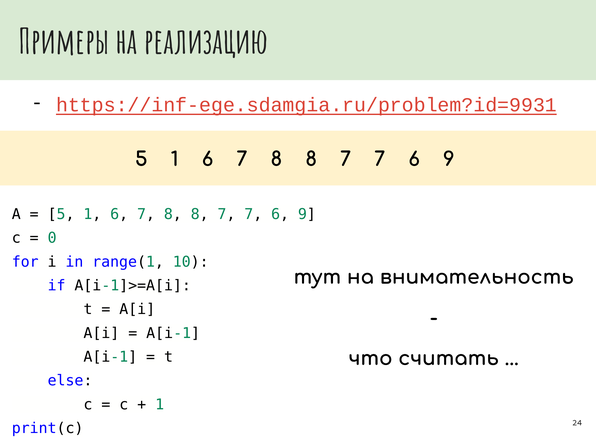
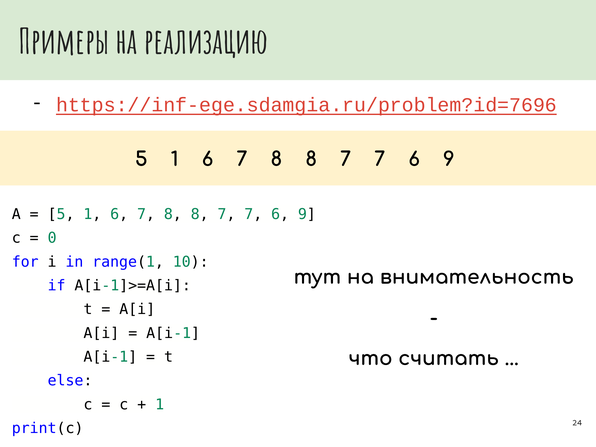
https://inf-ege.sdamgia.ru/problem?id=9931: https://inf-ege.sdamgia.ru/problem?id=9931 -> https://inf-ege.sdamgia.ru/problem?id=7696
